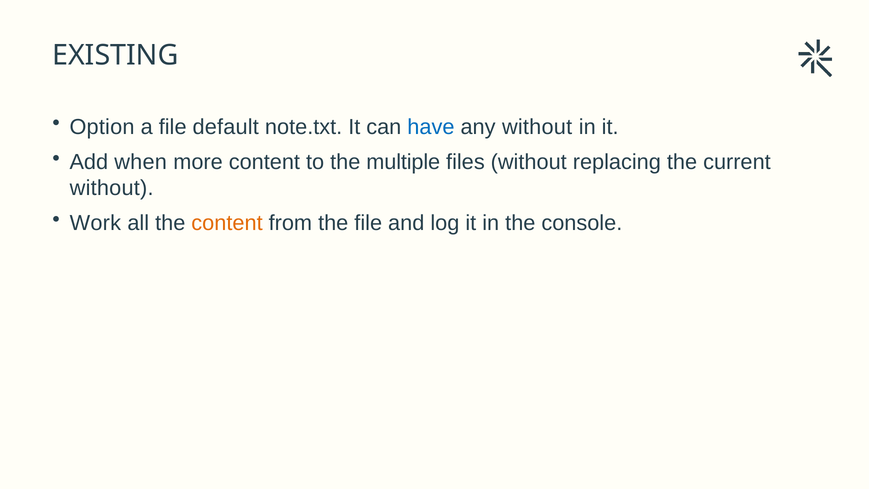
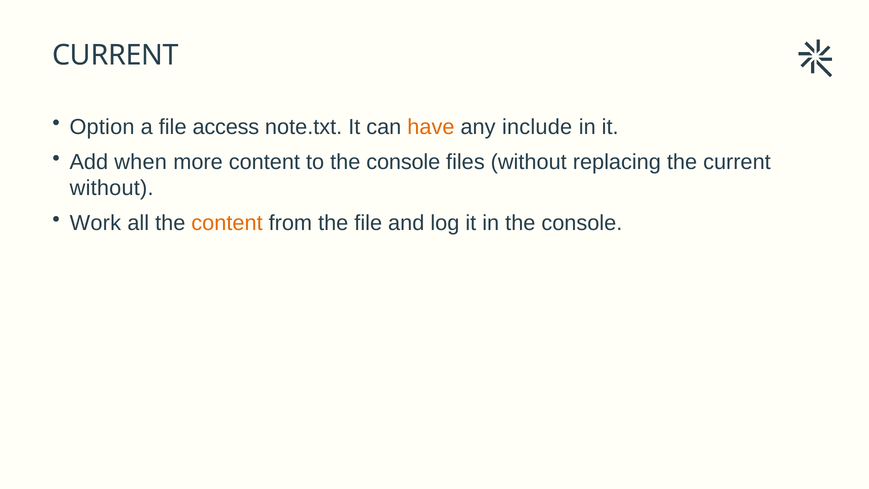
EXISTING at (115, 55): EXISTING -> CURRENT
default: default -> access
have colour: blue -> orange
any without: without -> include
to the multiple: multiple -> console
